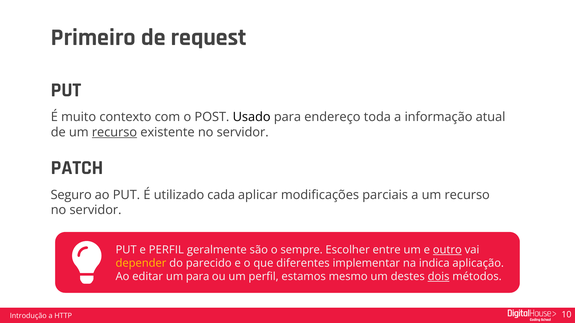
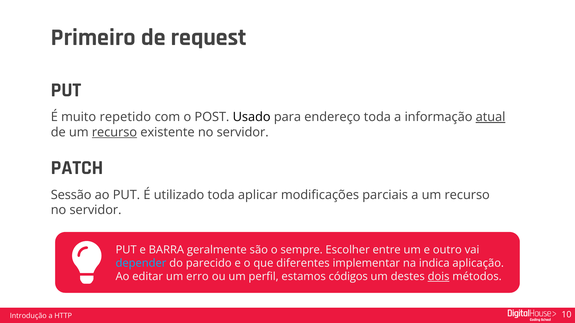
contexto: contexto -> repetido
atual underline: none -> present
Seguro: Seguro -> Sessão
utilizado cada: cada -> toda
e PERFIL: PERFIL -> BARRA
outro underline: present -> none
depender colour: yellow -> light blue
um para: para -> erro
mesmo: mesmo -> códigos
